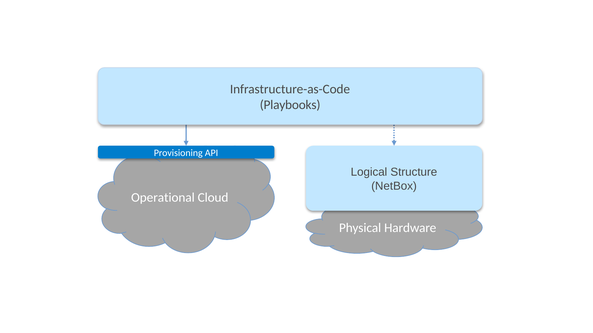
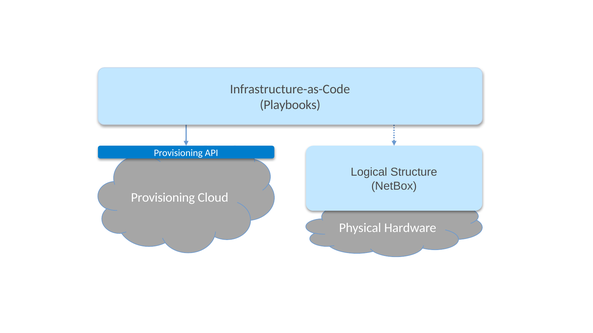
Operational at (163, 198): Operational -> Provisioning
